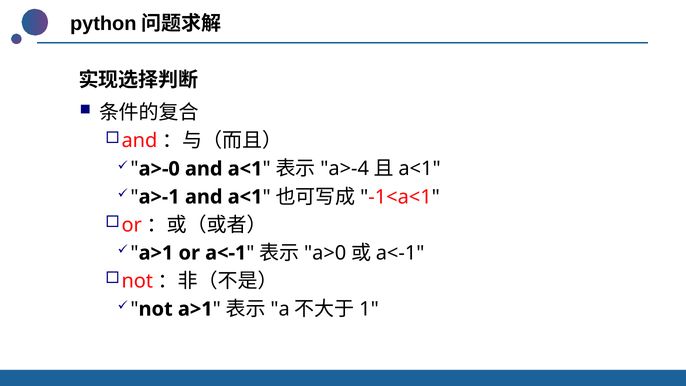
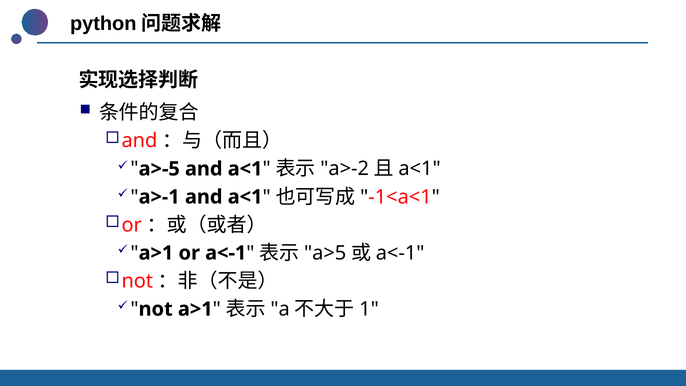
a>-0: a>-0 -> a>-5
a>-4: a>-4 -> a>-2
a>0: a>0 -> a>5
